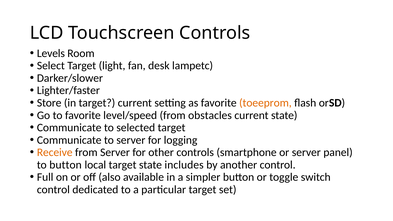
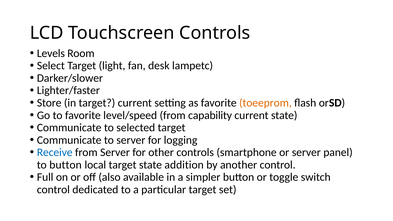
obstacles: obstacles -> capability
Receive colour: orange -> blue
includes: includes -> addition
